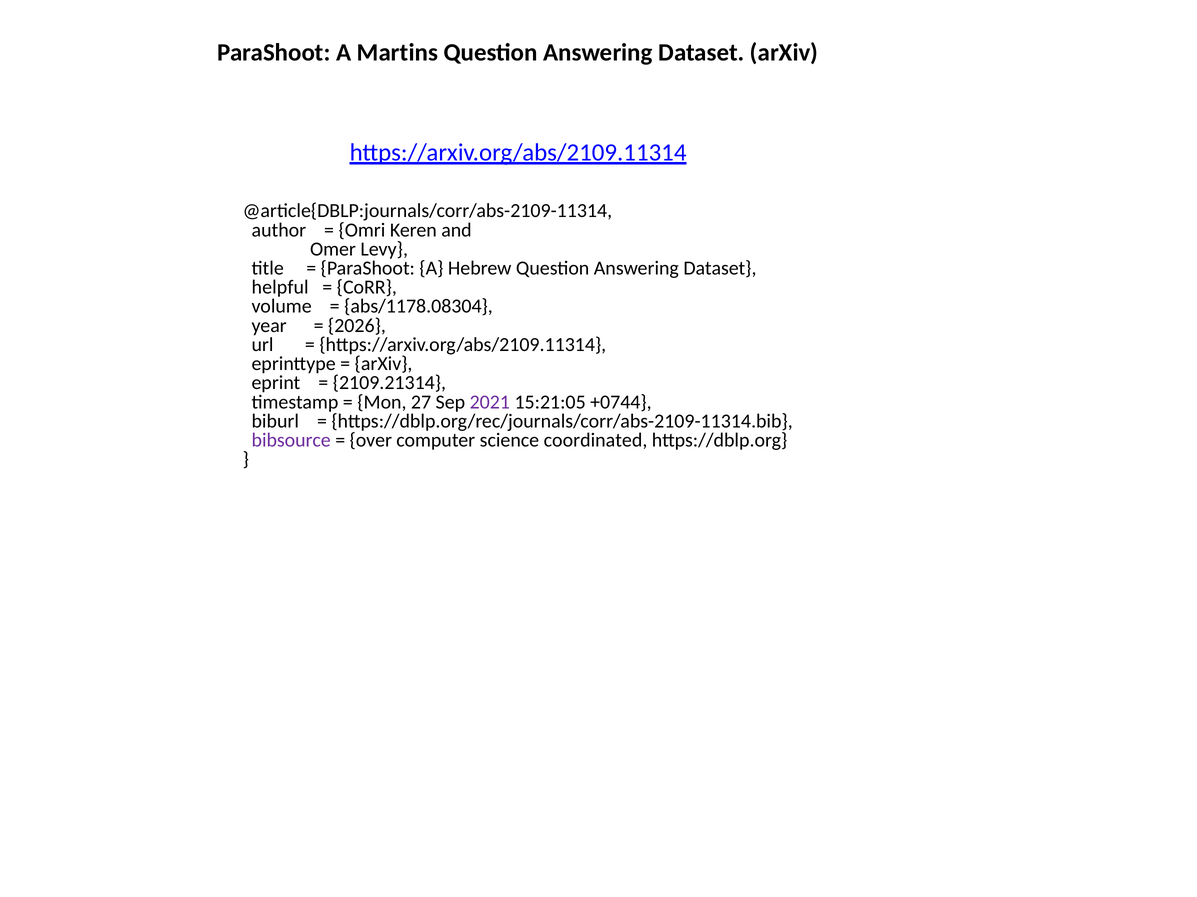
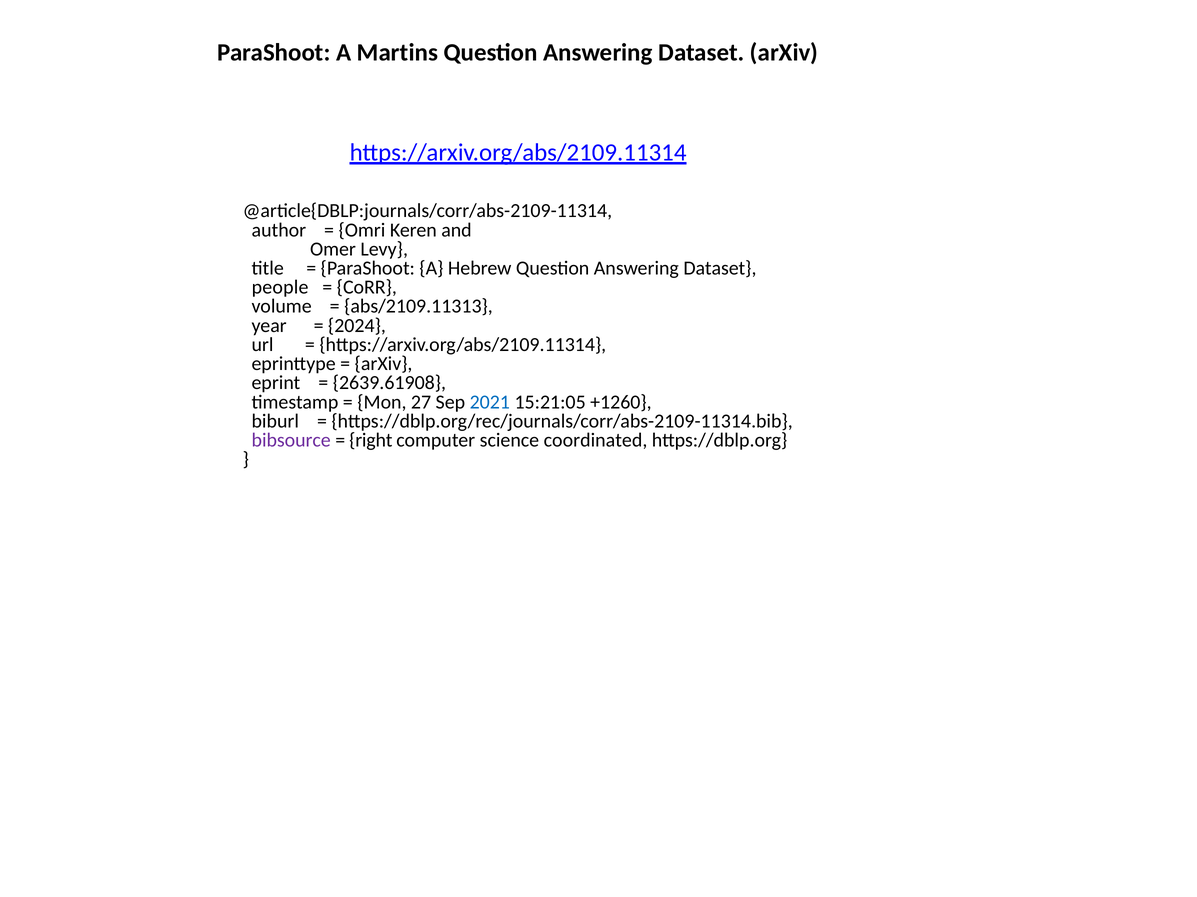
helpful: helpful -> people
abs/1178.08304: abs/1178.08304 -> abs/2109.11313
2026: 2026 -> 2024
2109.21314: 2109.21314 -> 2639.61908
2021 colour: purple -> blue
+0744: +0744 -> +1260
over: over -> right
